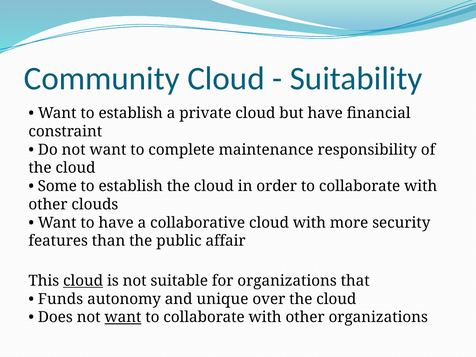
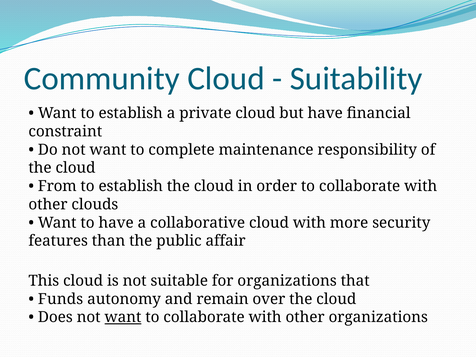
Some: Some -> From
cloud at (83, 281) underline: present -> none
unique: unique -> remain
